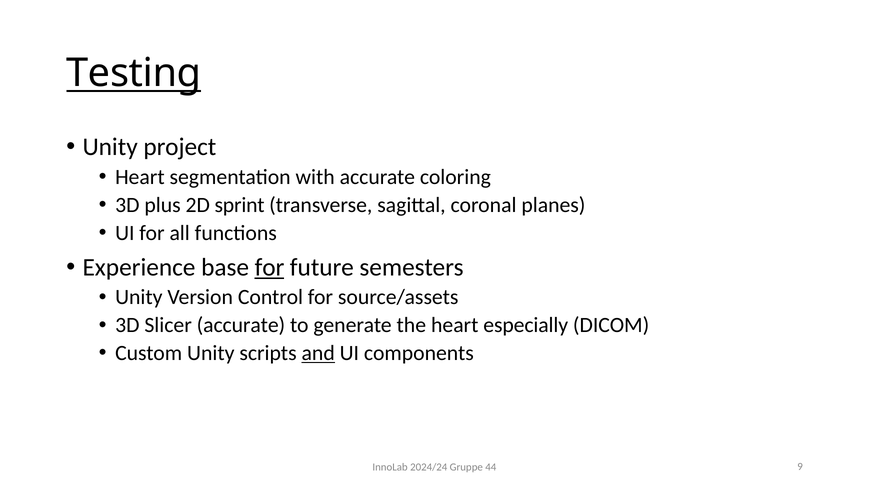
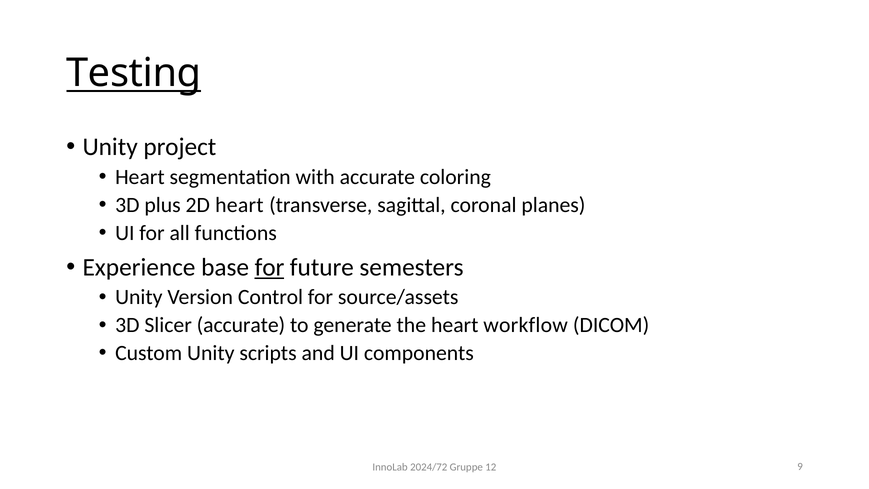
2D sprint: sprint -> heart
especially: especially -> workflow
and underline: present -> none
2024/24: 2024/24 -> 2024/72
44: 44 -> 12
